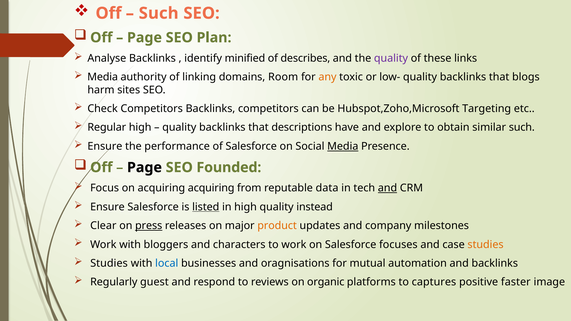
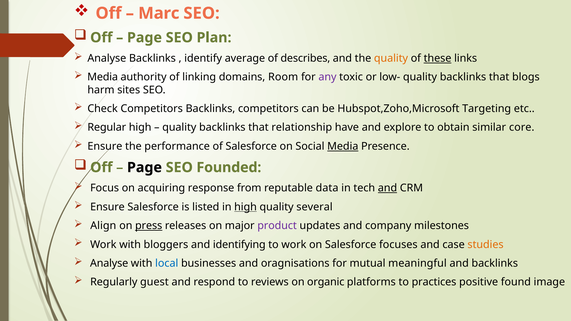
Such at (159, 13): Such -> Marc
minified: minified -> average
quality at (391, 58) colour: purple -> orange
these underline: none -> present
any colour: orange -> purple
descriptions: descriptions -> relationship
similar such: such -> core
acquiring acquiring: acquiring -> response
listed underline: present -> none
high at (246, 207) underline: none -> present
instead: instead -> several
Clear: Clear -> Align
product colour: orange -> purple
characters: characters -> identifying
Studies at (109, 263): Studies -> Analyse
automation: automation -> meaningful
captures: captures -> practices
faster: faster -> found
